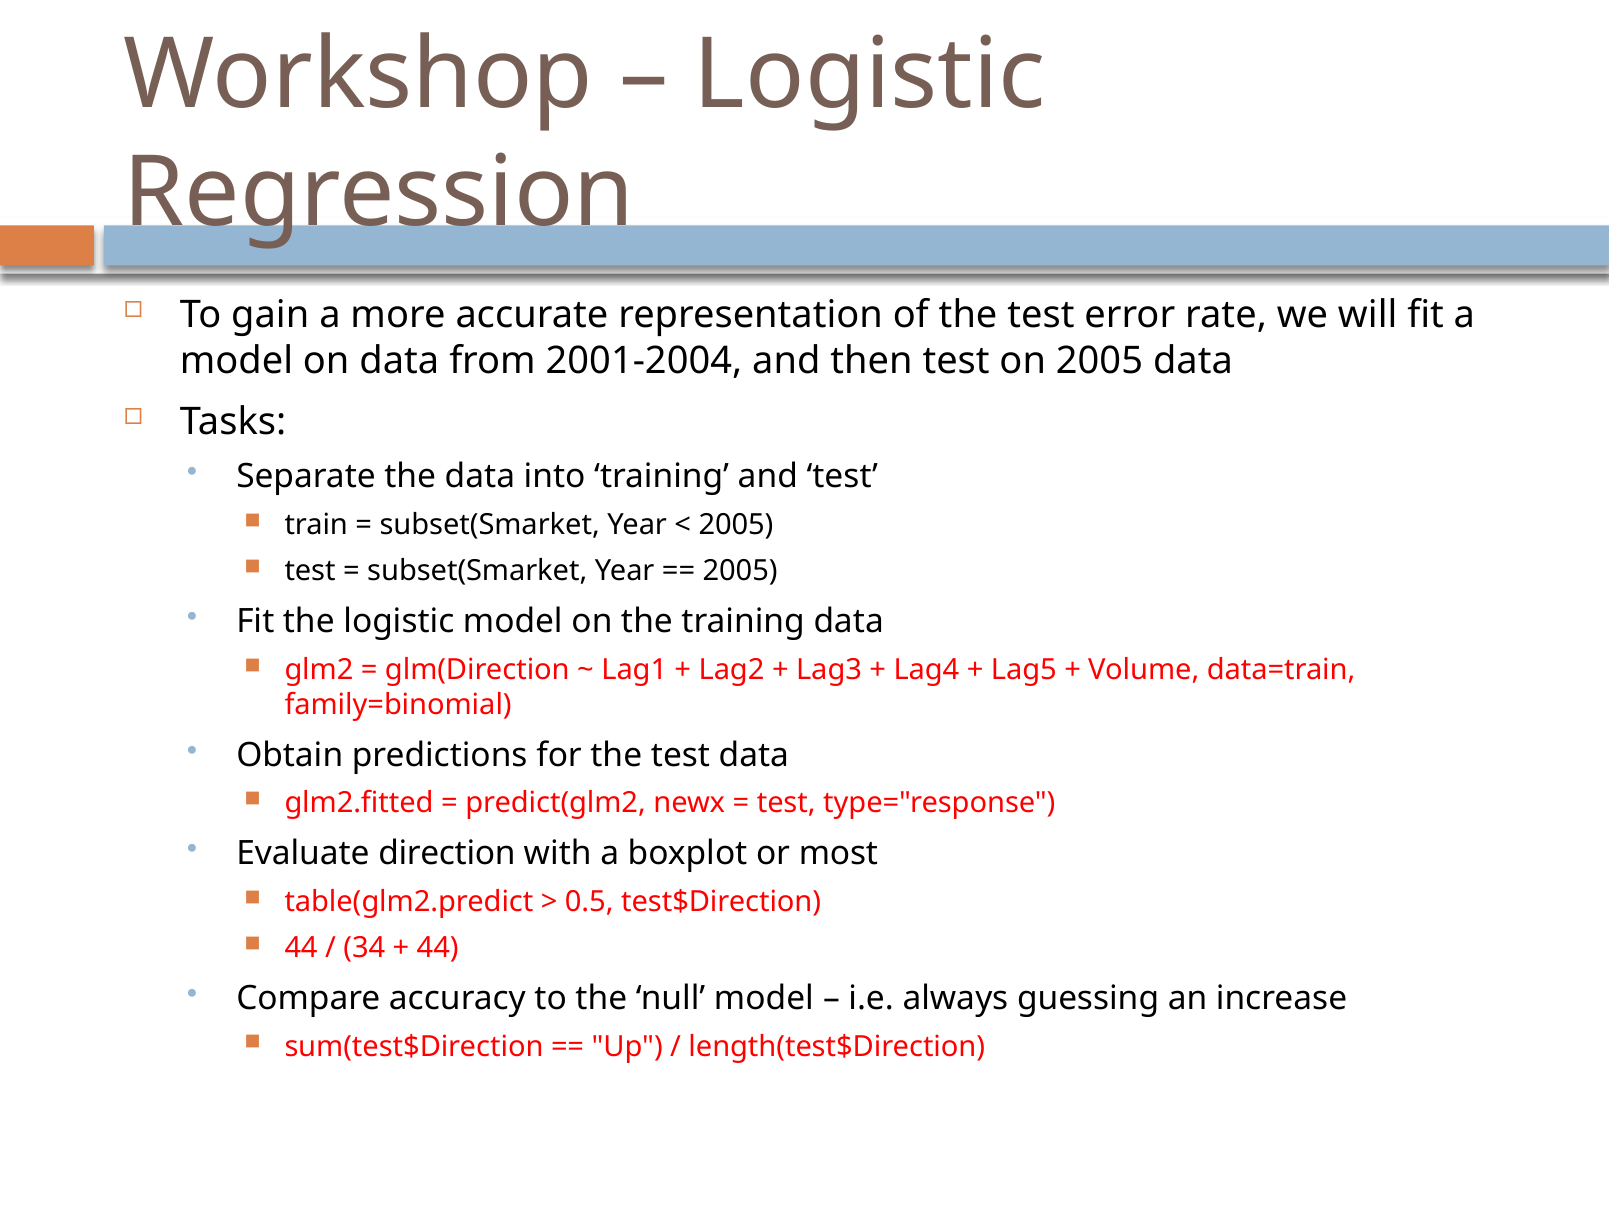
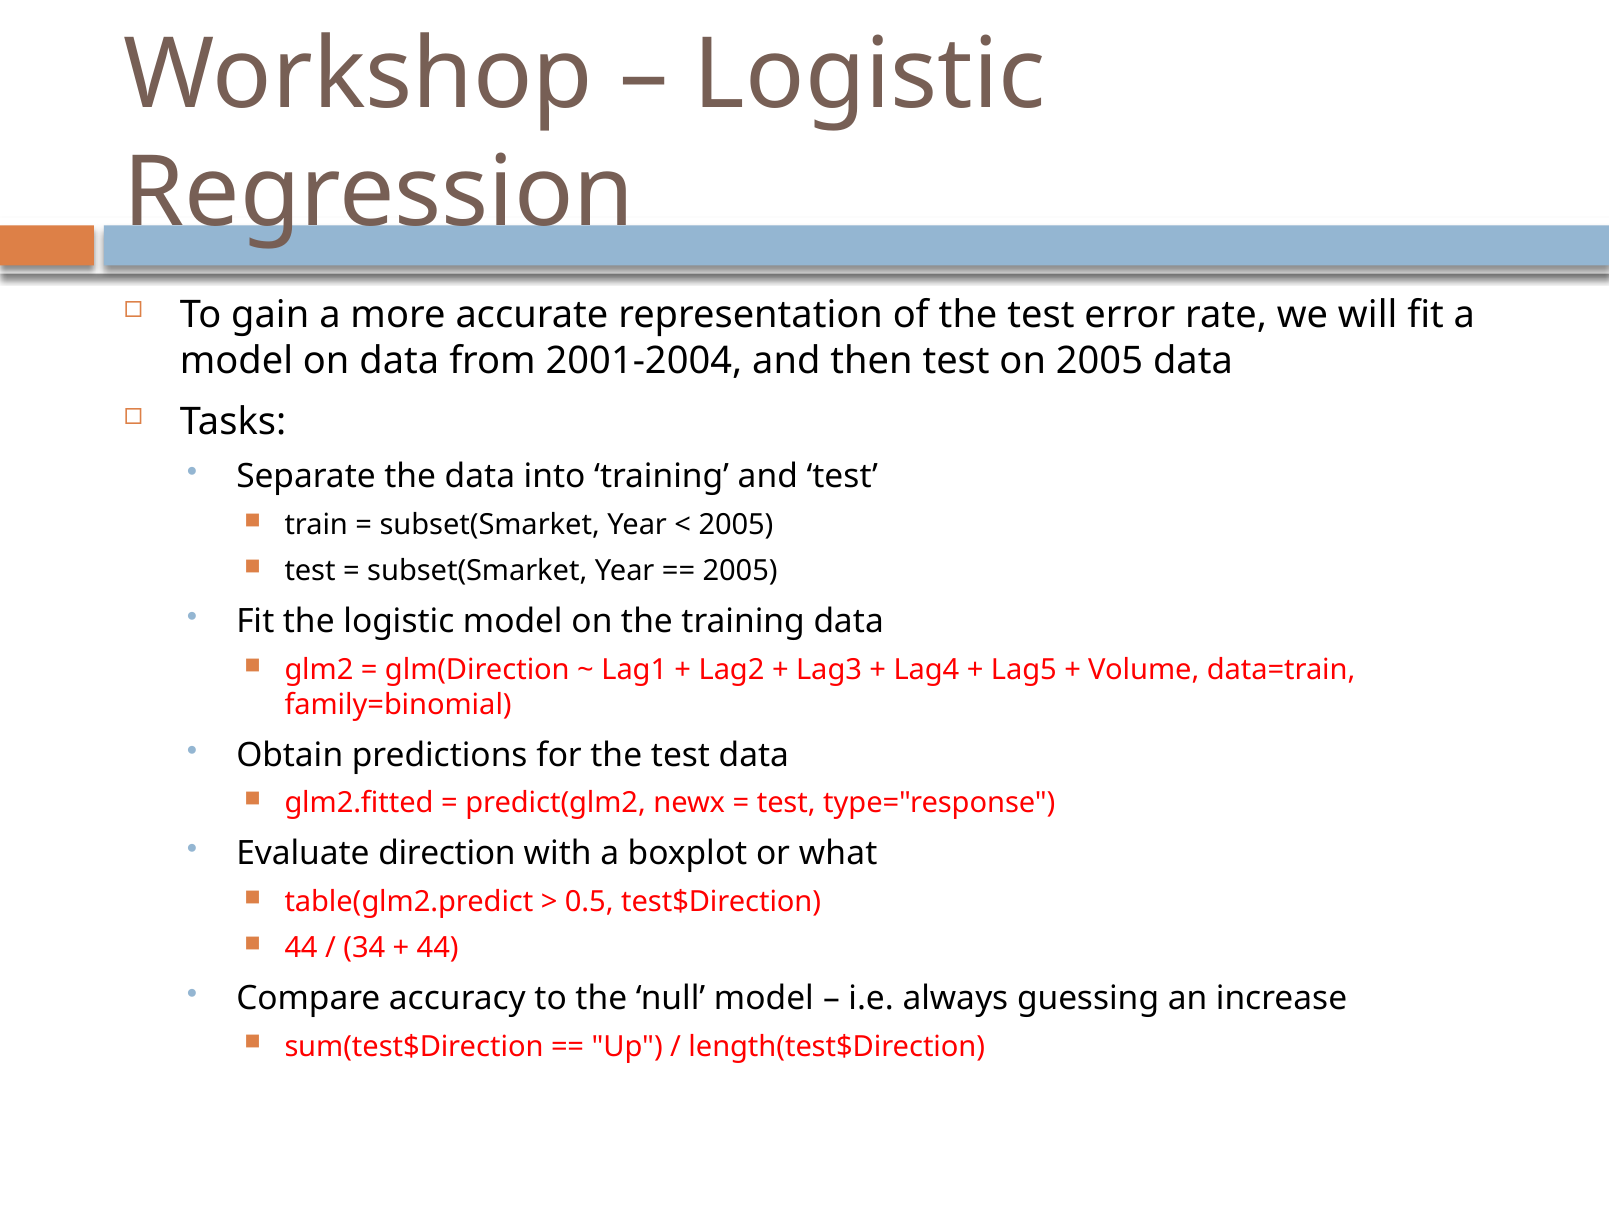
most: most -> what
